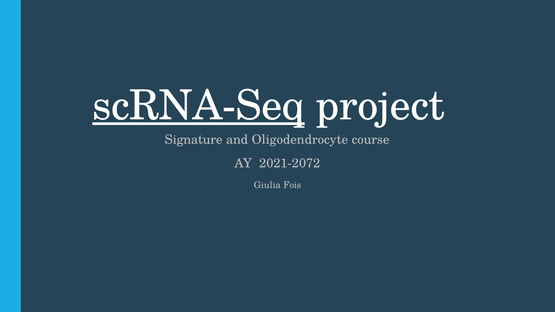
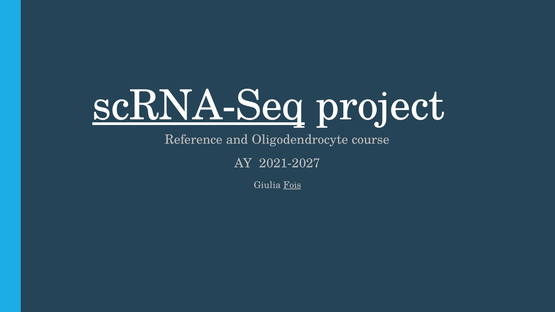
Signature: Signature -> Reference
2021-2072: 2021-2072 -> 2021-2027
Fois underline: none -> present
